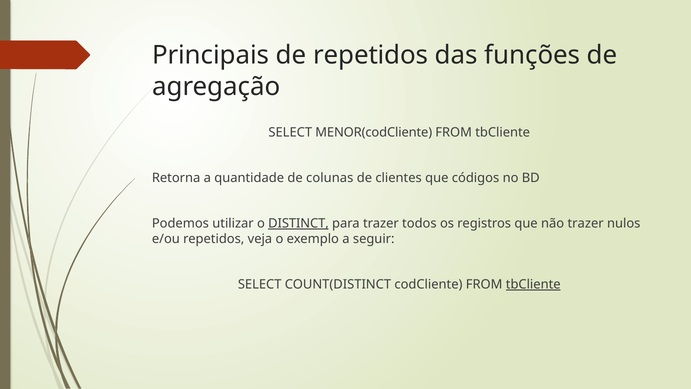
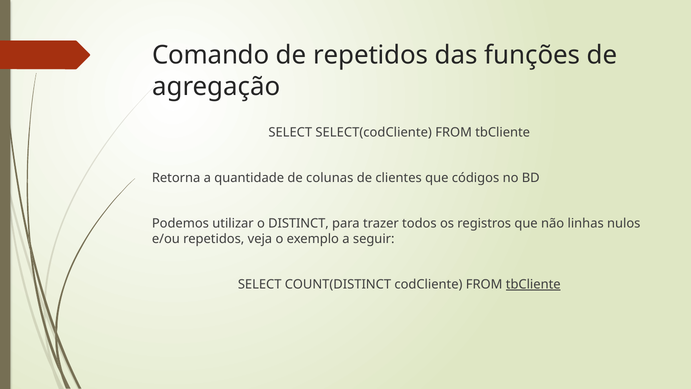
Principais: Principais -> Comando
MENOR(codCliente: MENOR(codCliente -> SELECT(codCliente
DISTINCT underline: present -> none
não trazer: trazer -> linhas
